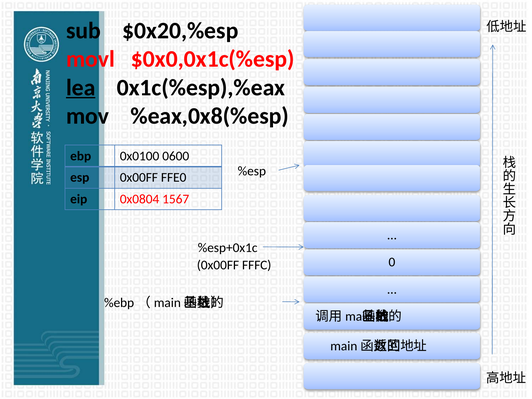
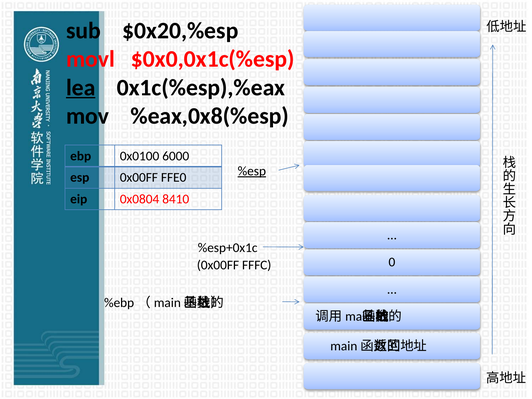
0600: 0600 -> 6000
%esp underline: none -> present
1567: 1567 -> 8410
